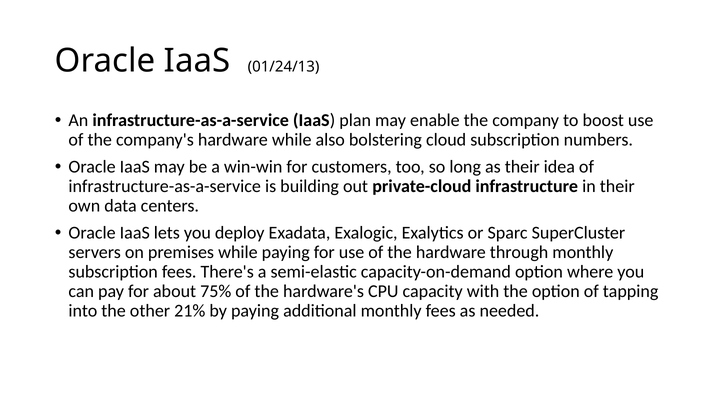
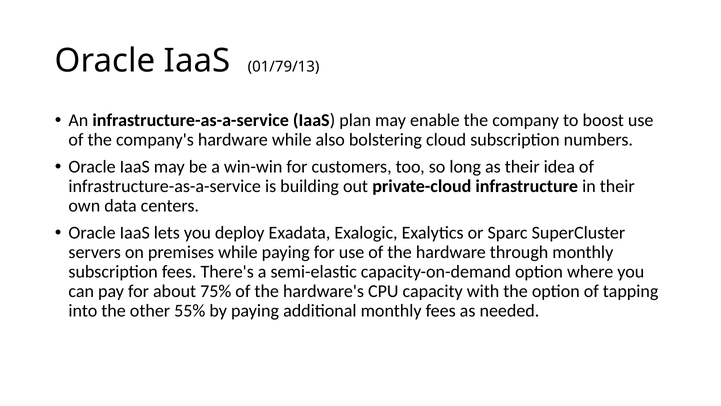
01/24/13: 01/24/13 -> 01/79/13
21%: 21% -> 55%
